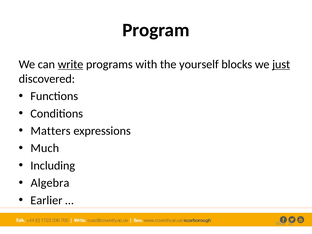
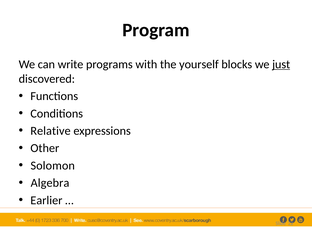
write underline: present -> none
Matters: Matters -> Relative
Much: Much -> Other
Including: Including -> Solomon
